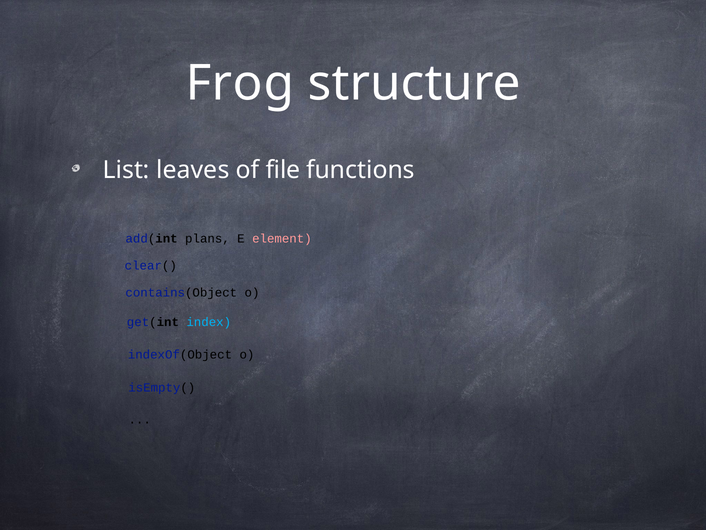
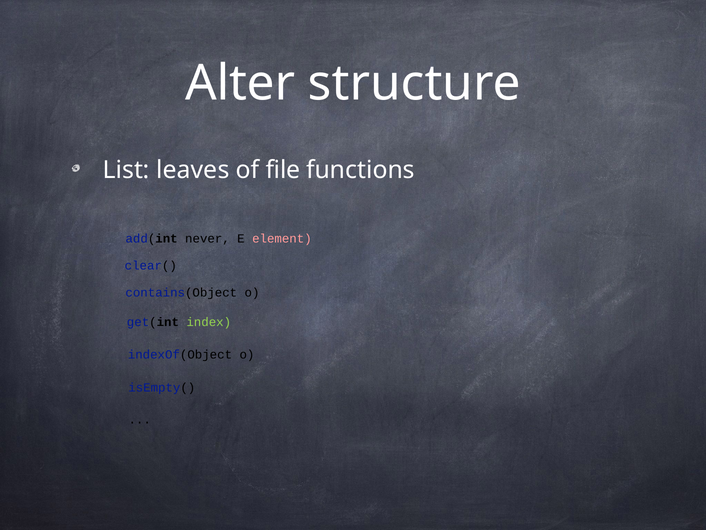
Frog: Frog -> Alter
plans: plans -> never
index colour: light blue -> light green
